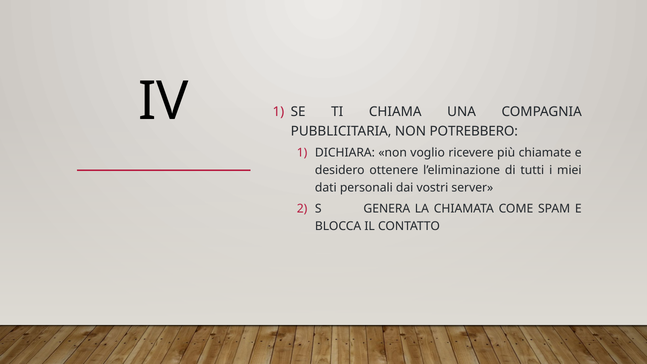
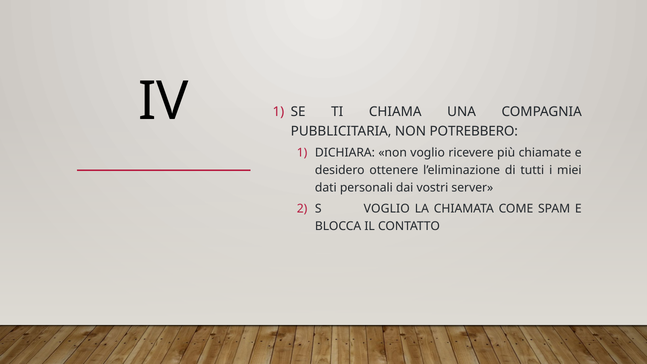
S GENERA: GENERA -> VOGLIO
